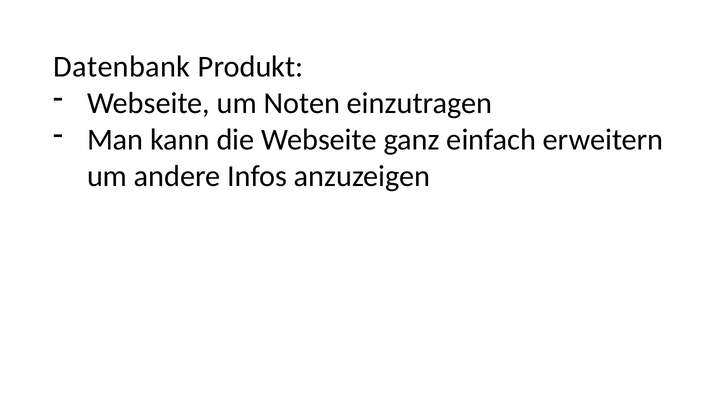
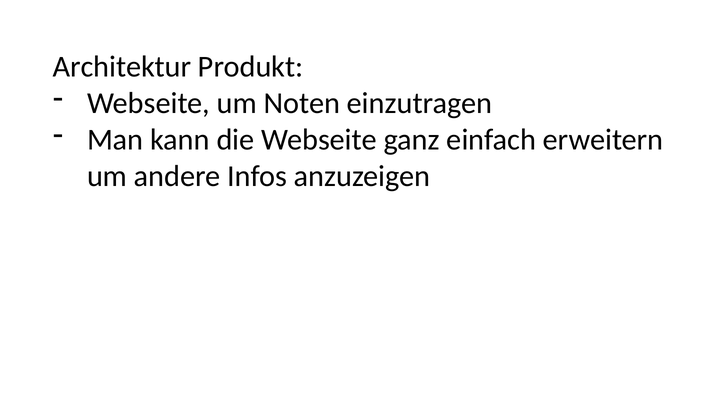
Datenbank: Datenbank -> Architektur
